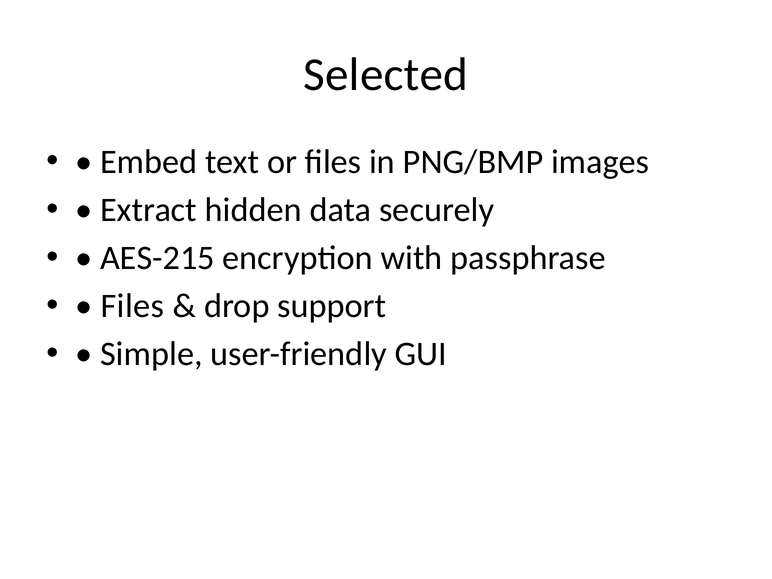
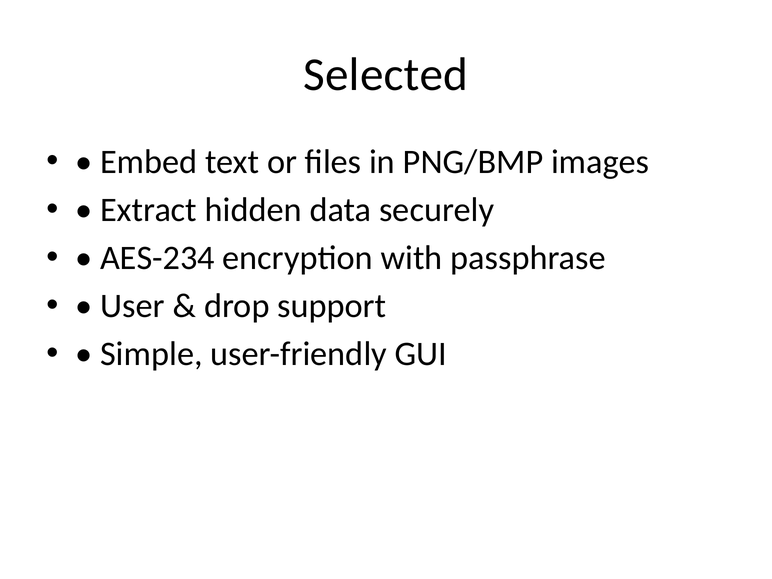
AES-215: AES-215 -> AES-234
Files at (132, 306): Files -> User
